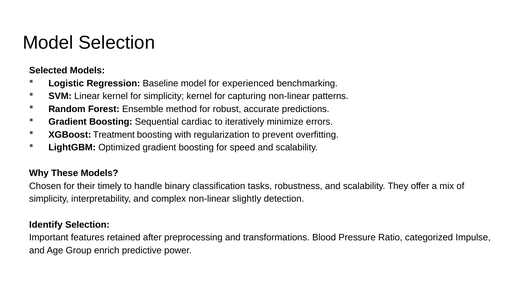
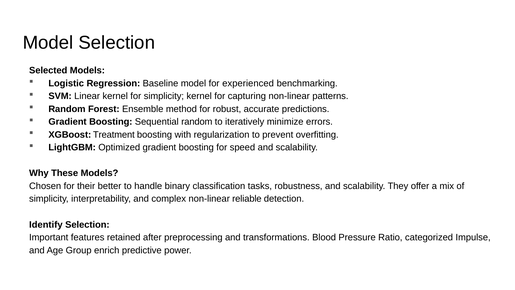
Sequential cardiac: cardiac -> random
timely: timely -> better
slightly: slightly -> reliable
